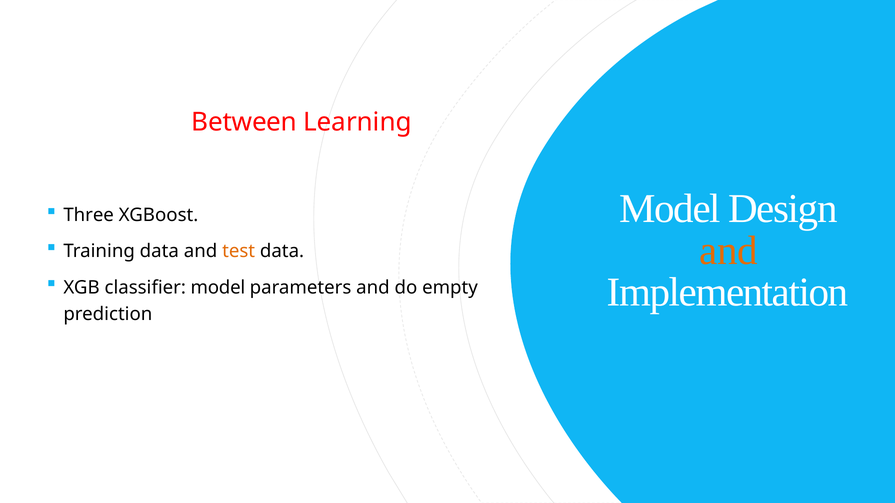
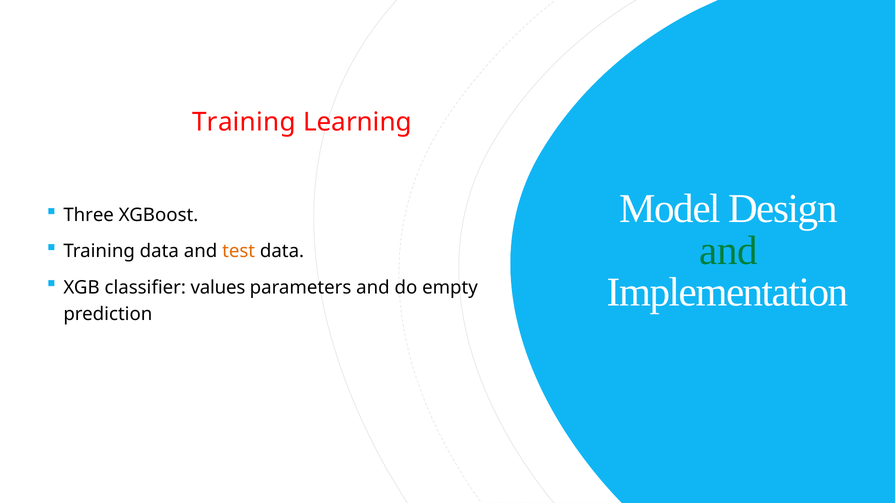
Between at (244, 122): Between -> Training
and at (729, 251) colour: orange -> green
classifier model: model -> values
